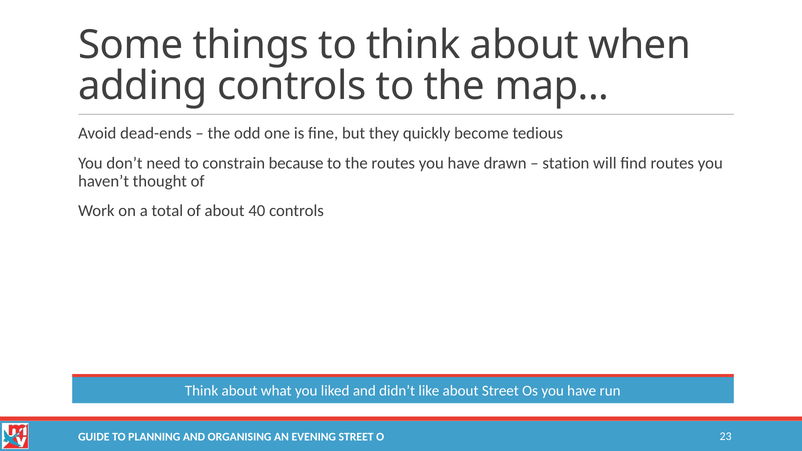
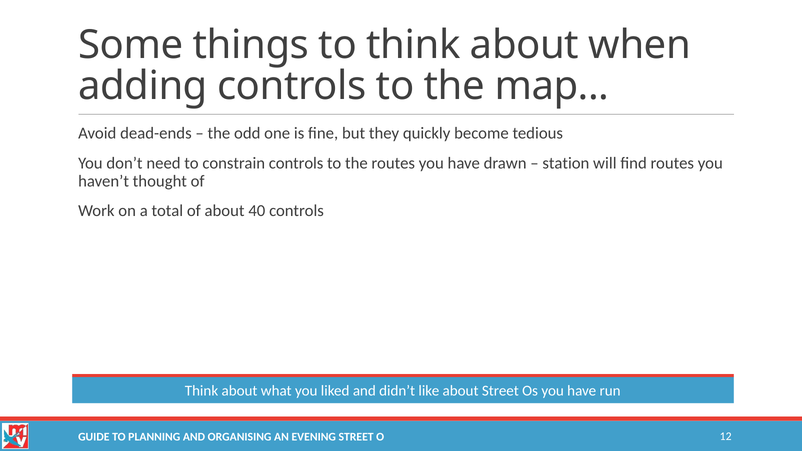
constrain because: because -> controls
23: 23 -> 12
